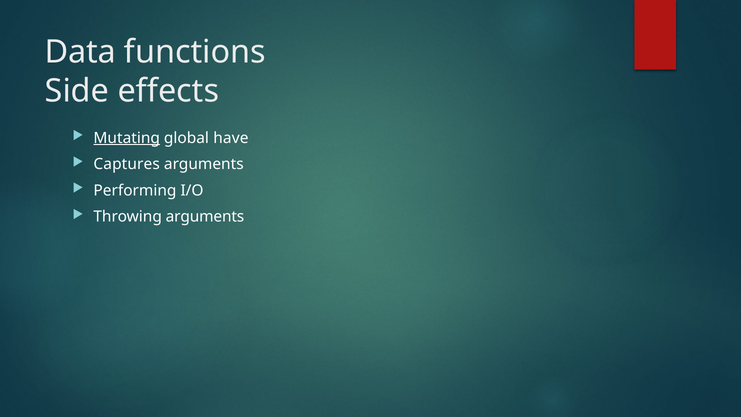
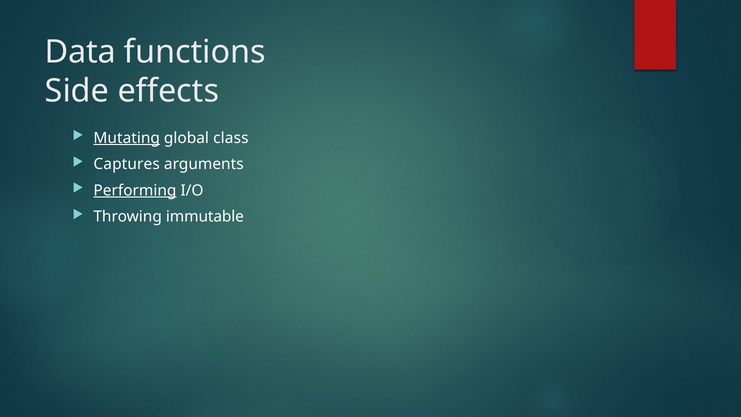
have: have -> class
Performing underline: none -> present
Throwing arguments: arguments -> immutable
